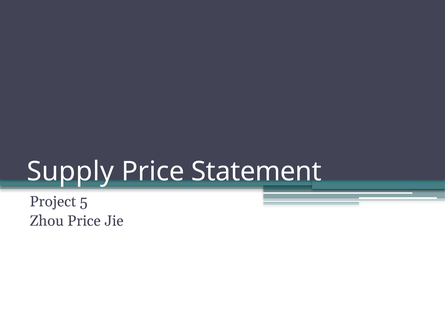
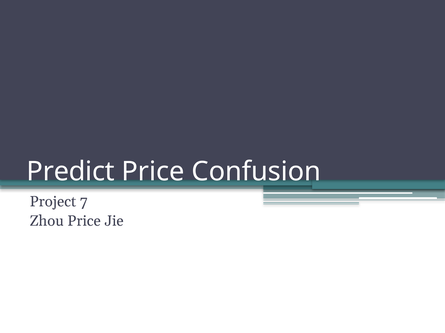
Supply: Supply -> Predict
Statement: Statement -> Confusion
5: 5 -> 7
